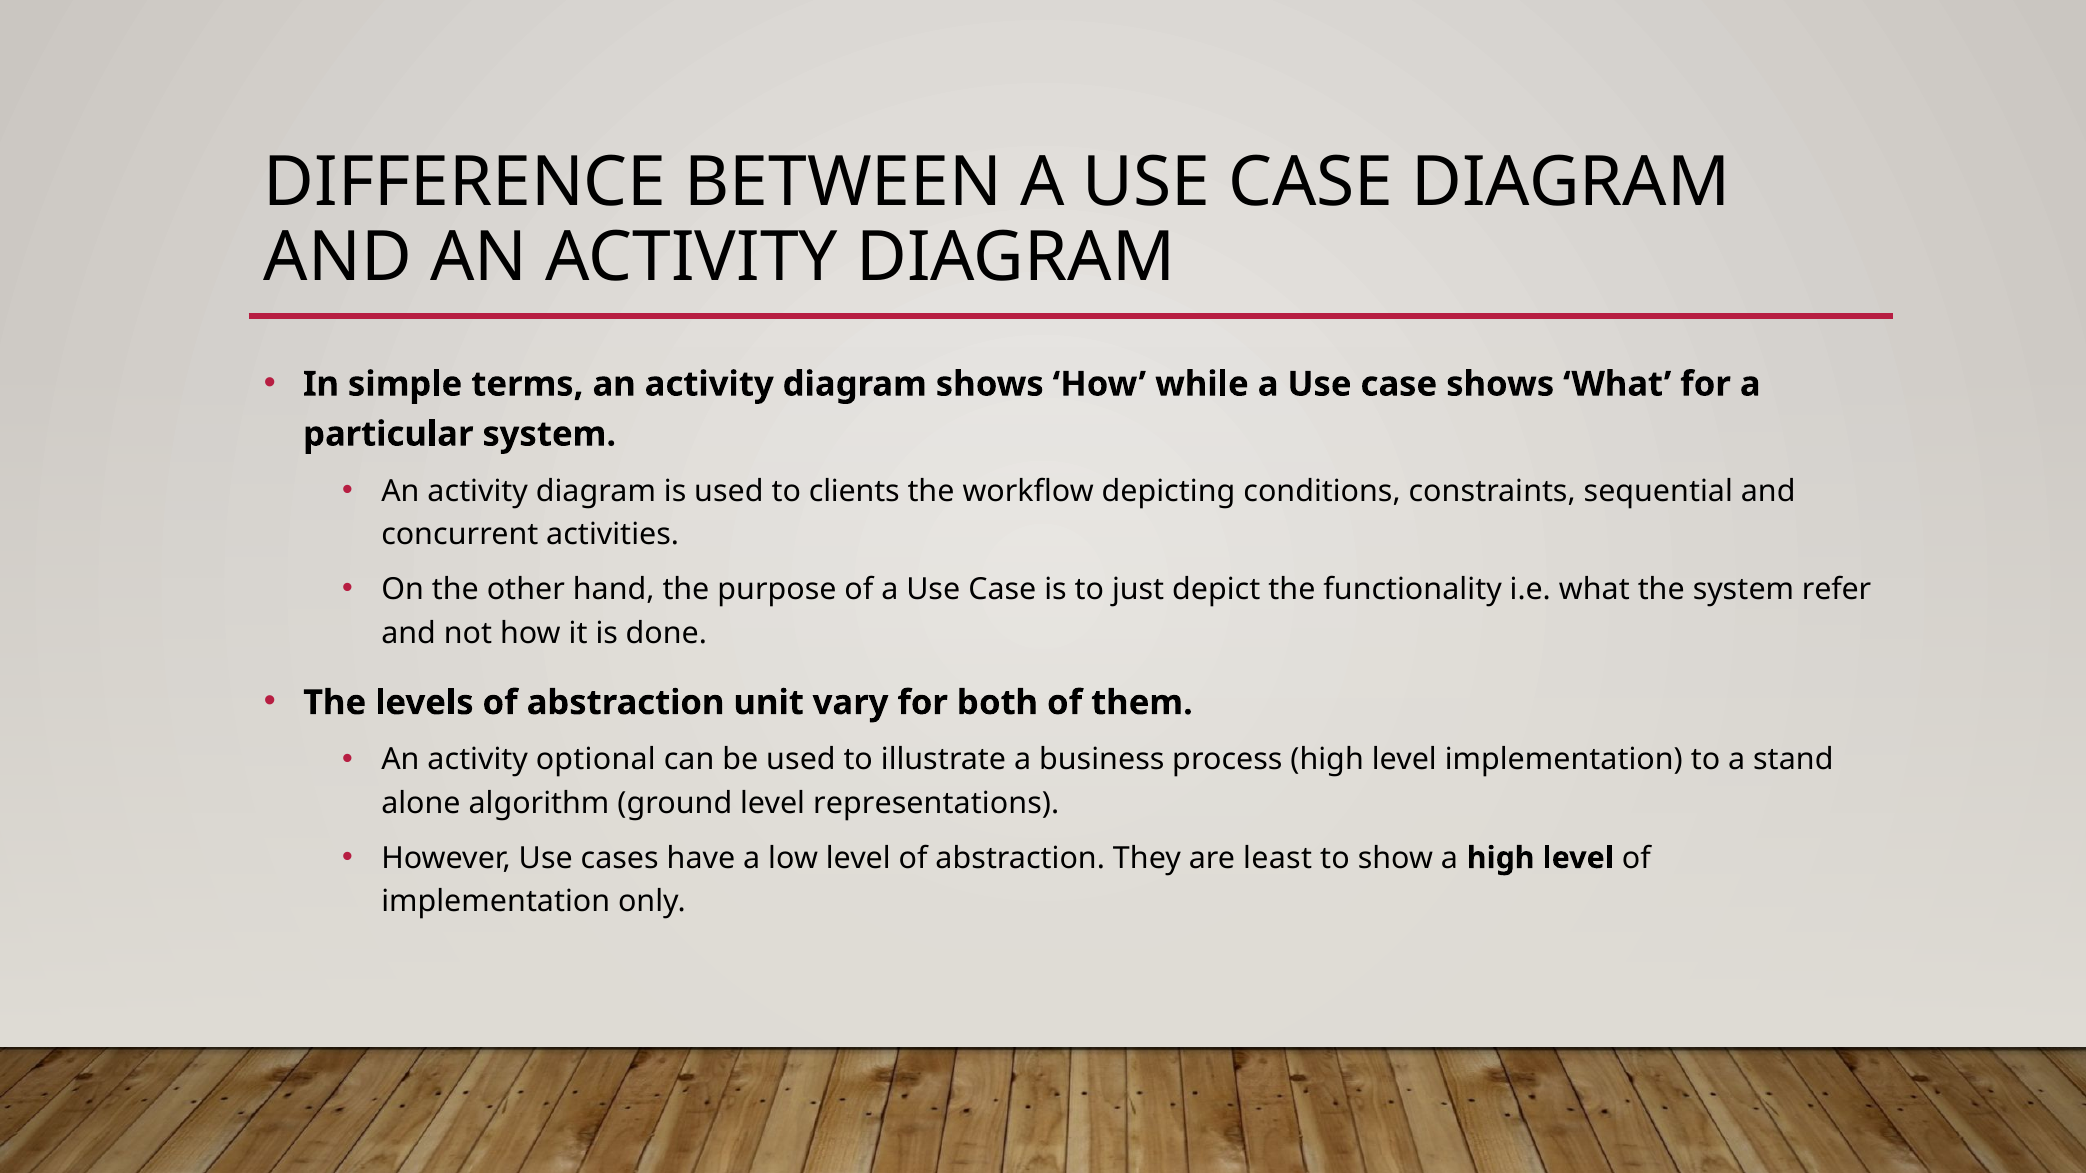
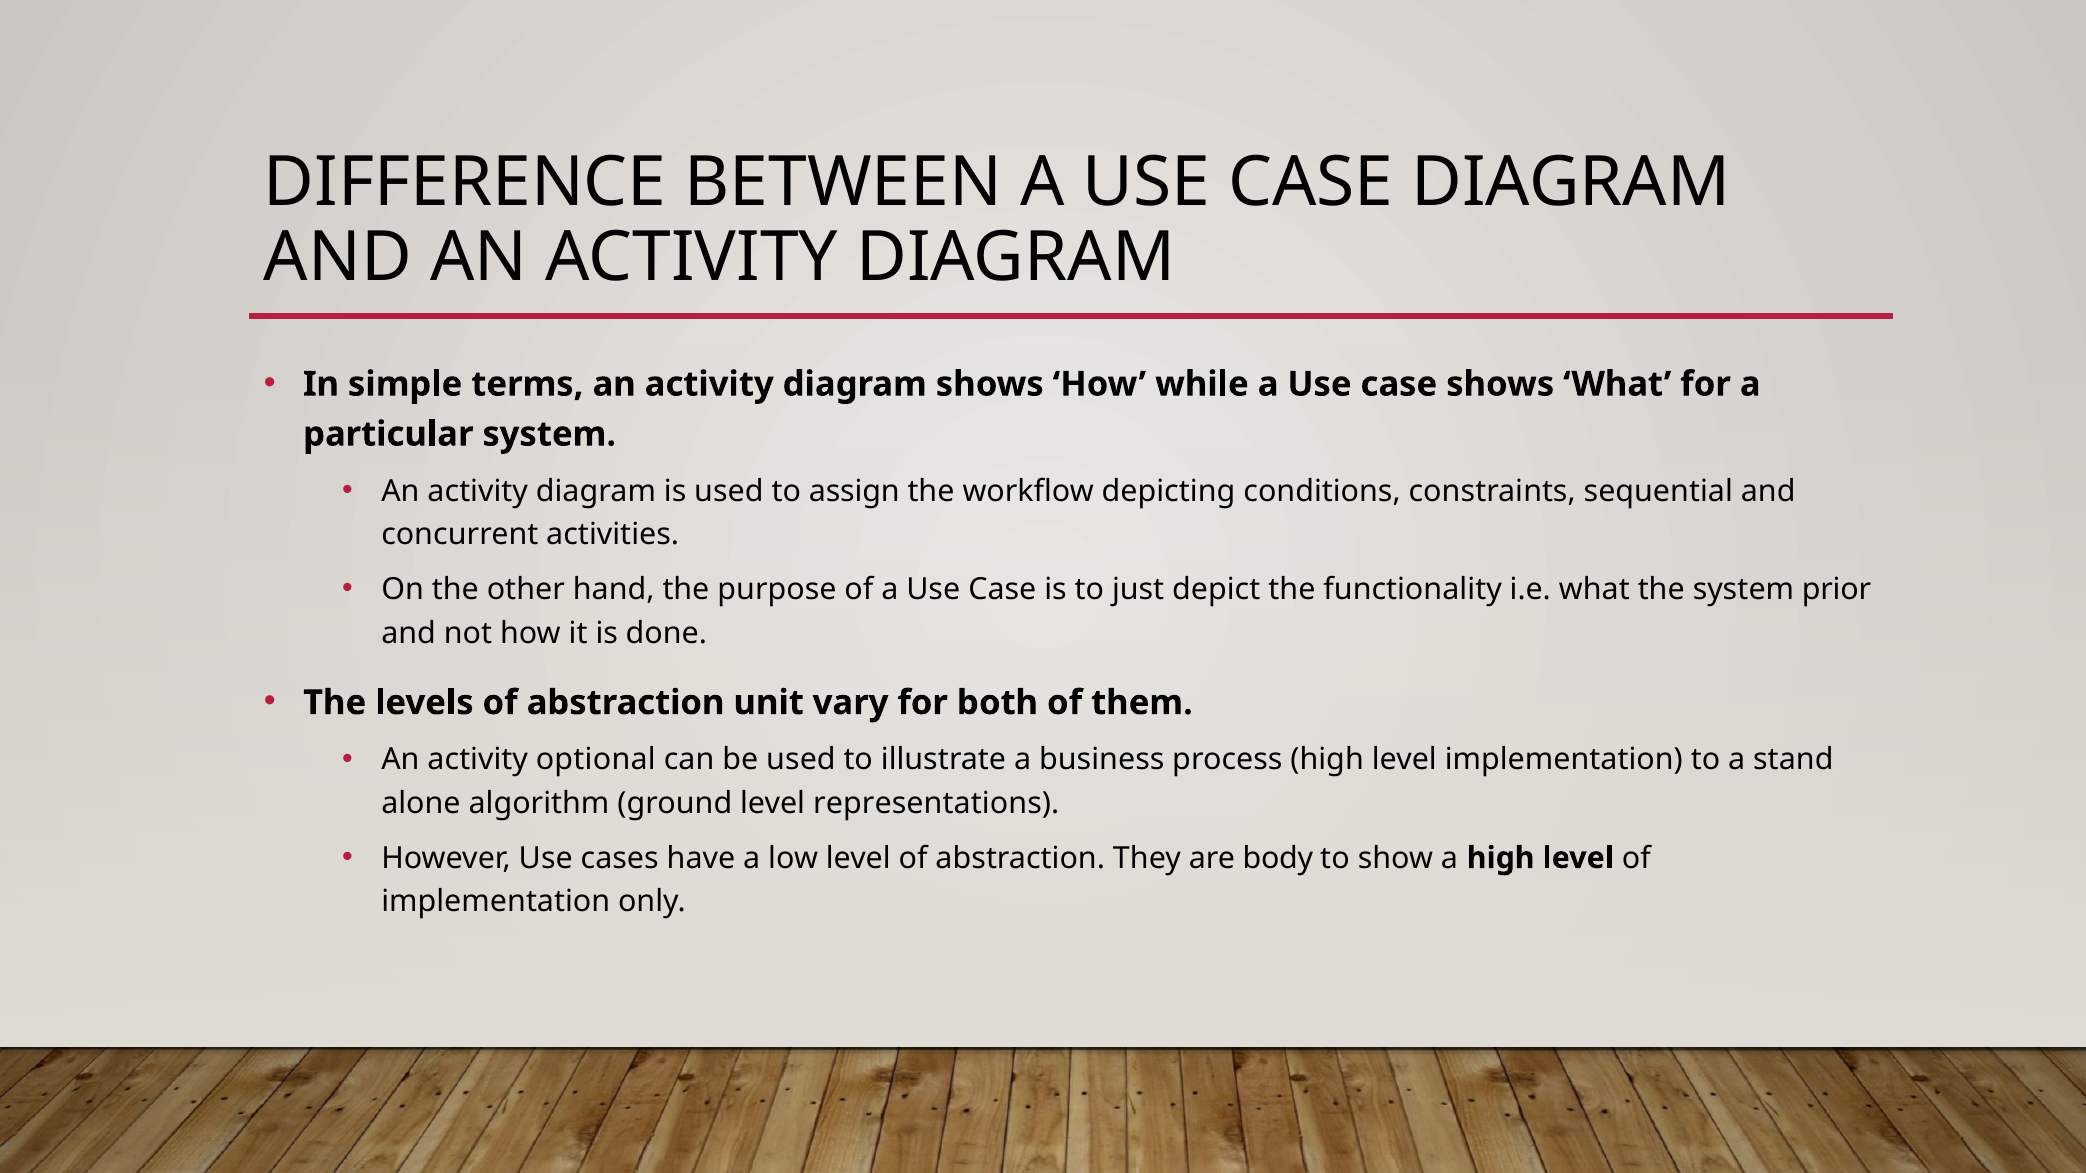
clients: clients -> assign
refer: refer -> prior
least: least -> body
